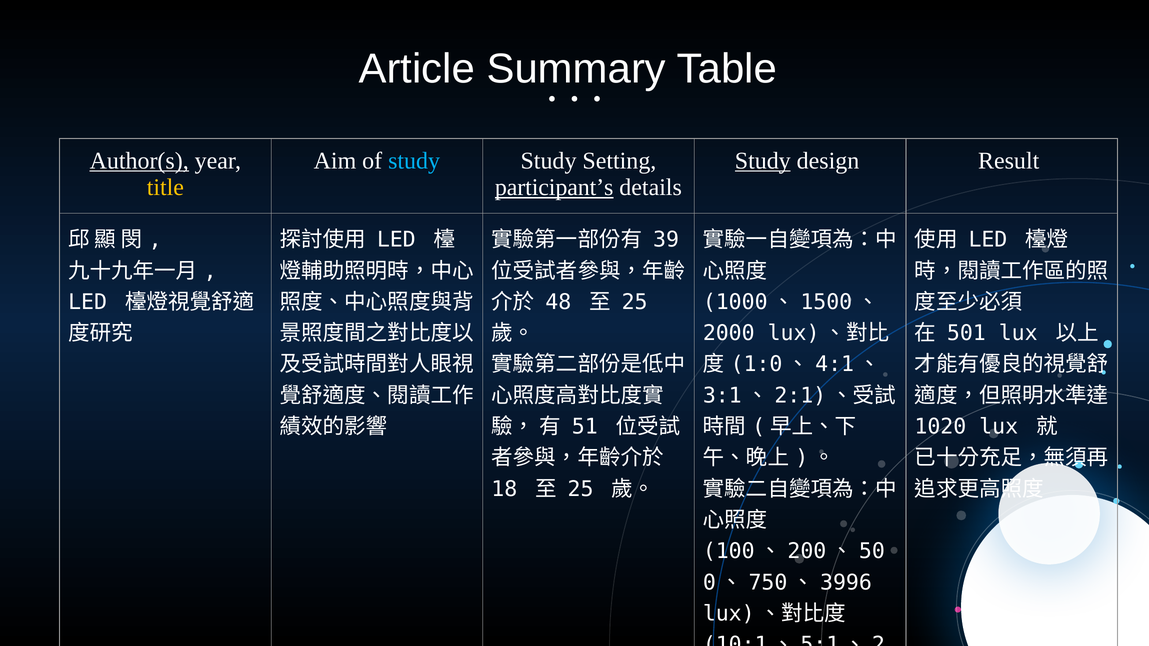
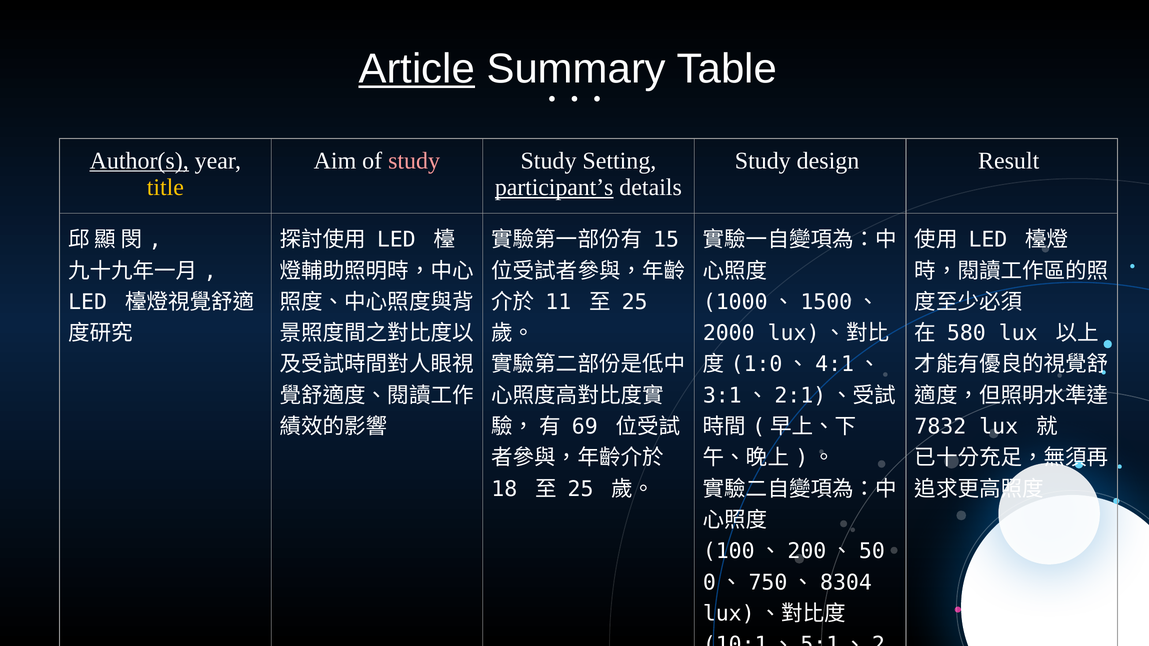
Article underline: none -> present
study at (414, 161) colour: light blue -> pink
Study at (763, 161) underline: present -> none
39: 39 -> 15
48: 48 -> 11
501: 501 -> 580
1020: 1020 -> 7832
51: 51 -> 69
3996: 3996 -> 8304
